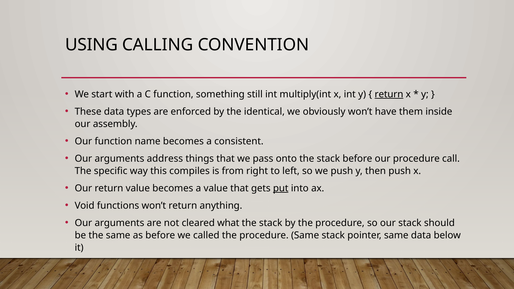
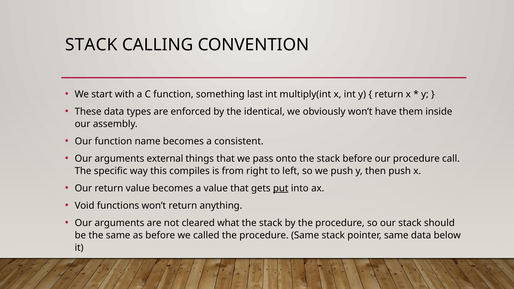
USING at (91, 45): USING -> STACK
still: still -> last
return at (389, 94) underline: present -> none
address: address -> external
